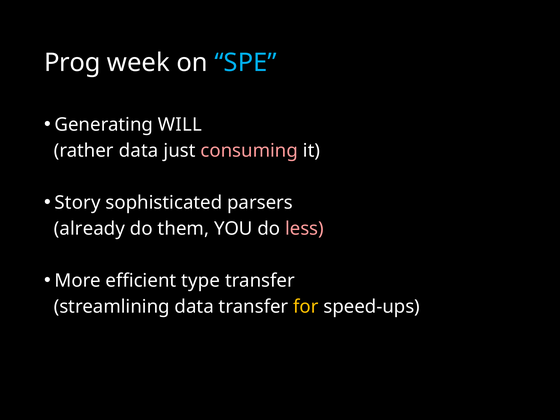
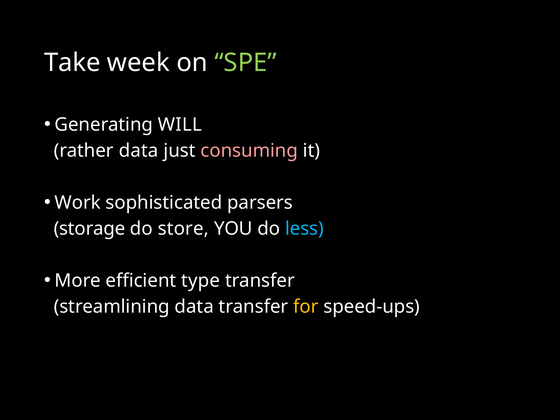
Prog: Prog -> Take
SPE colour: light blue -> light green
Story: Story -> Work
already: already -> storage
them: them -> store
less colour: pink -> light blue
